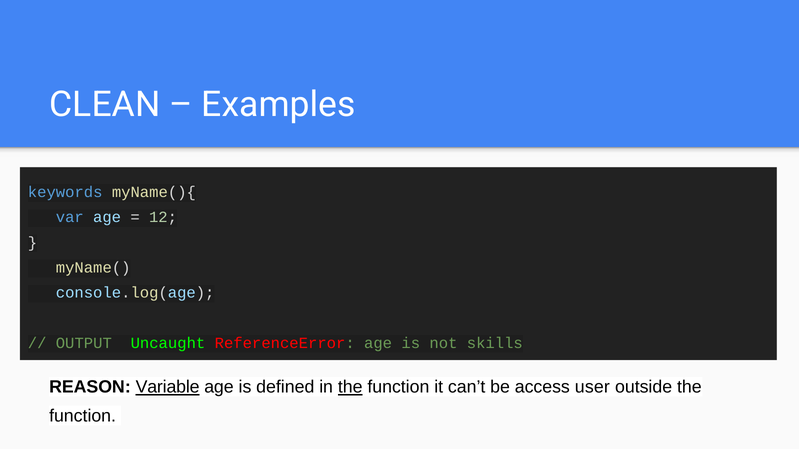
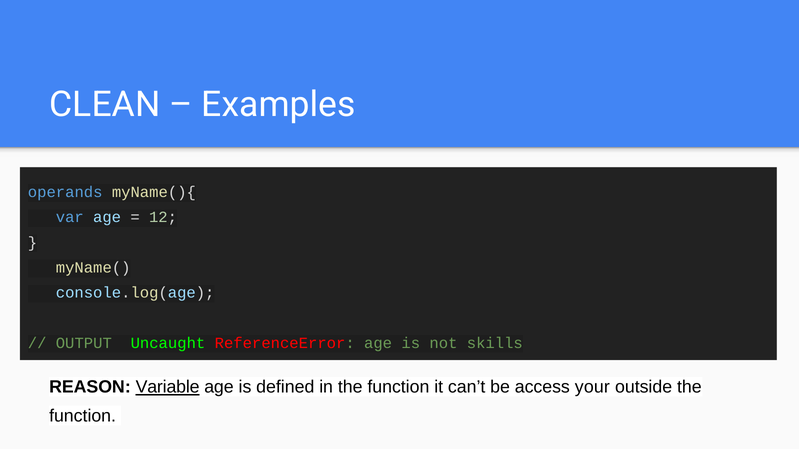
keywords: keywords -> operands
the at (350, 388) underline: present -> none
user: user -> your
